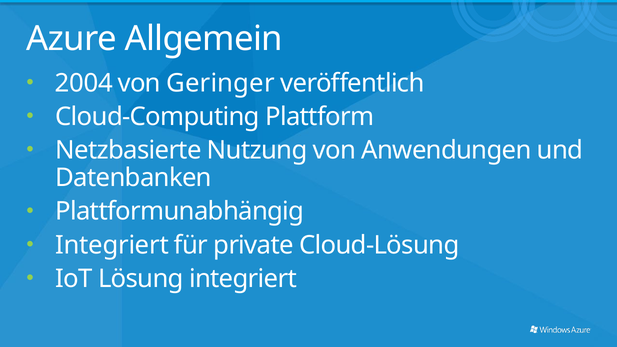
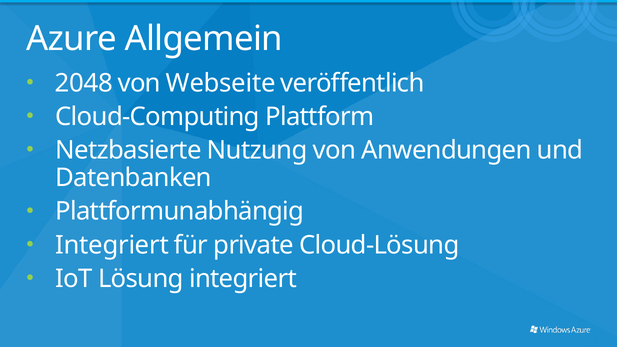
2004: 2004 -> 2048
Geringer: Geringer -> Webseite
